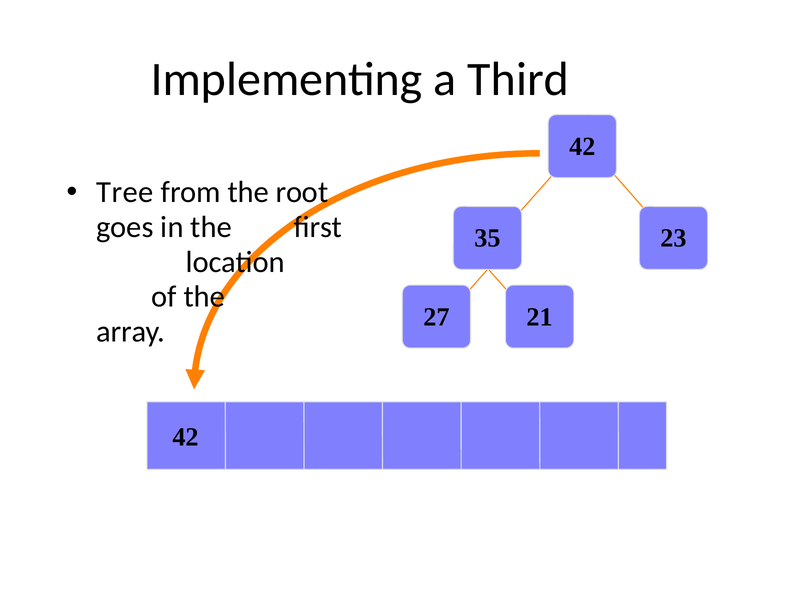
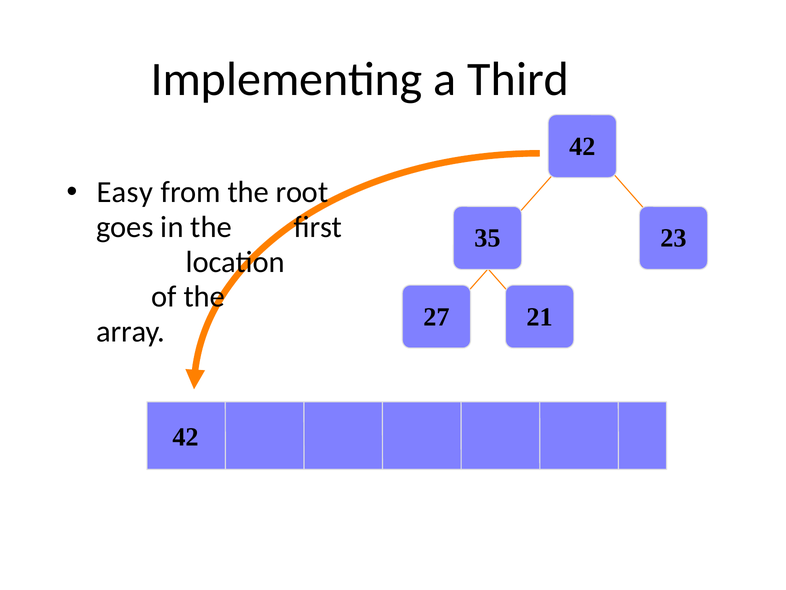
Tree: Tree -> Easy
